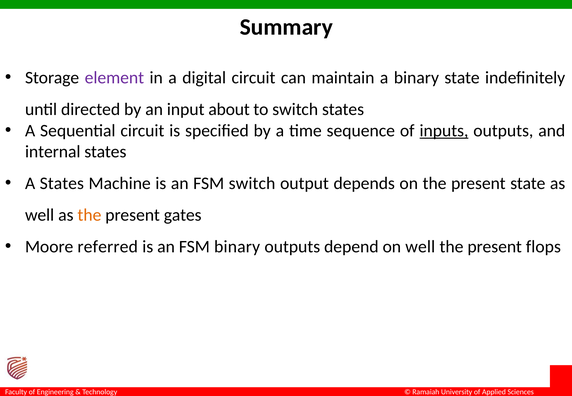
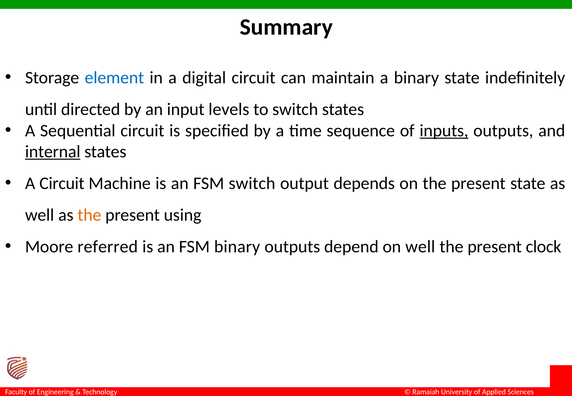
element colour: purple -> blue
about: about -> levels
internal underline: none -> present
A States: States -> Circuit
gates: gates -> using
flops: flops -> clock
